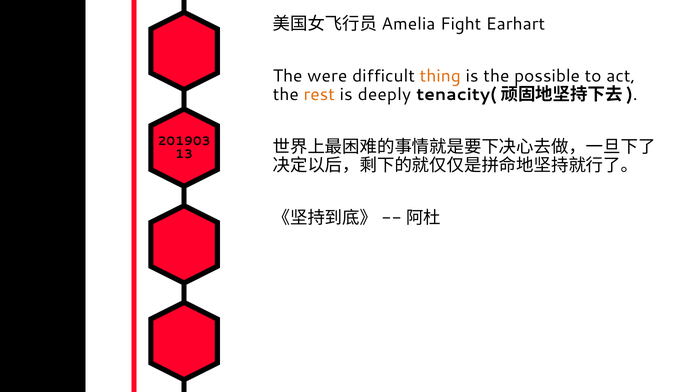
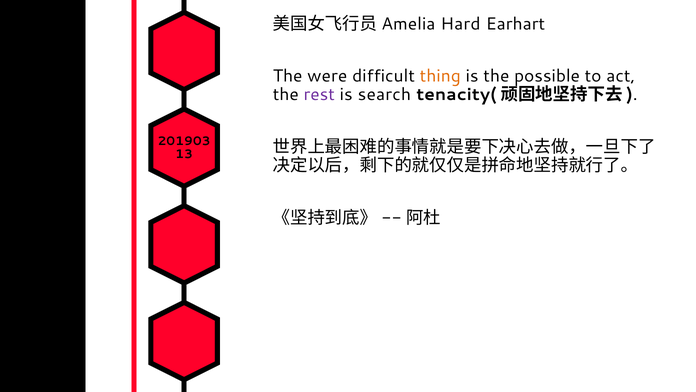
Fight: Fight -> Hard
rest colour: orange -> purple
deeply: deeply -> search
